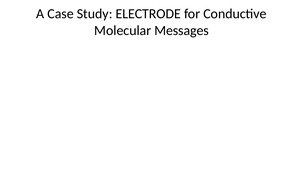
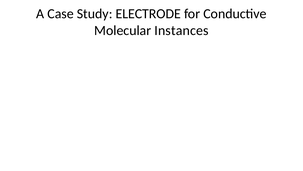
Messages: Messages -> Instances
